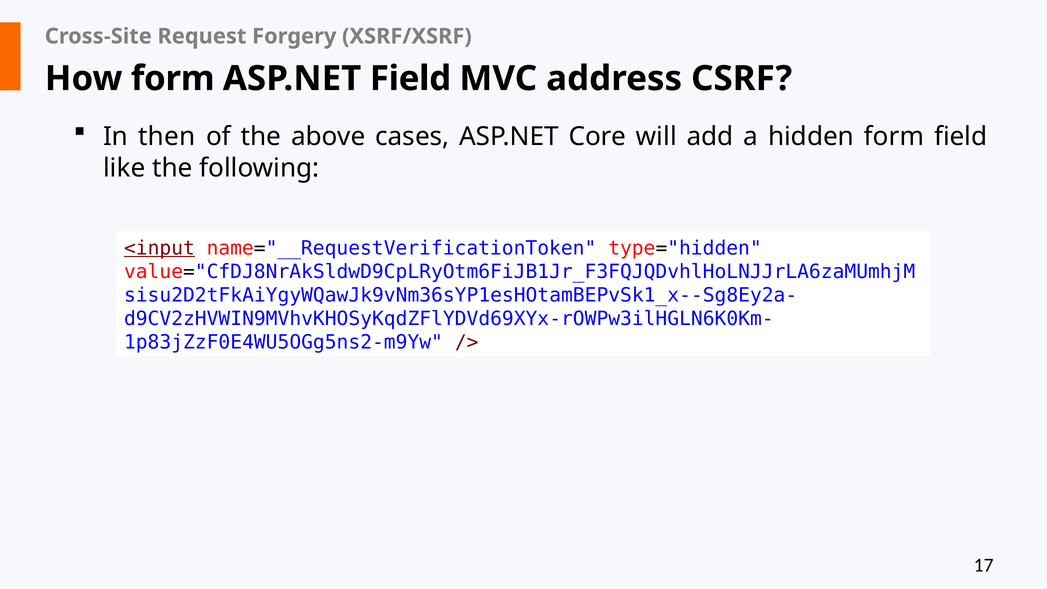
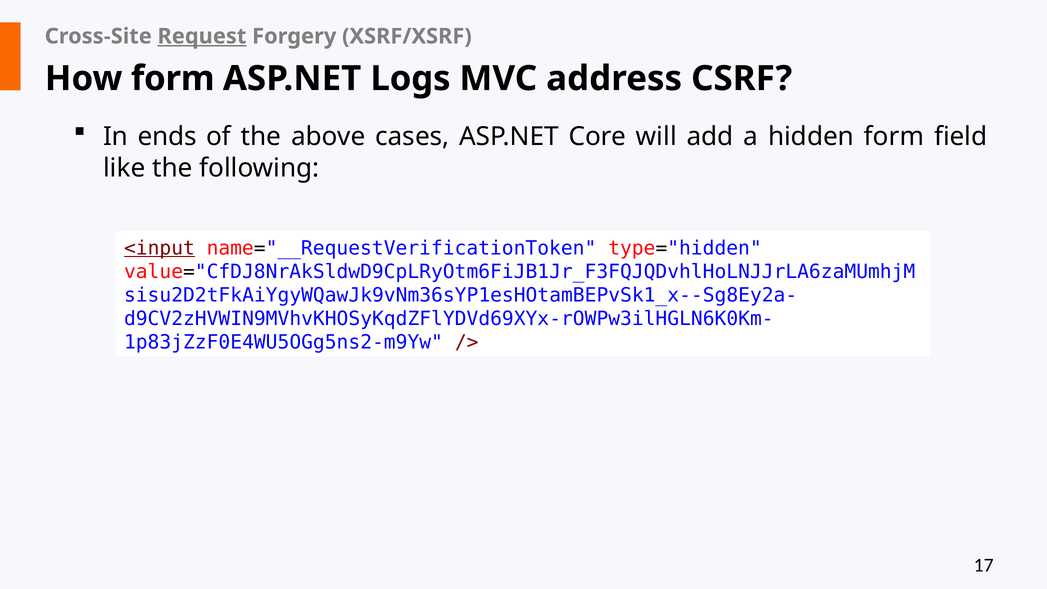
Request underline: none -> present
ASP.NET Field: Field -> Logs
then: then -> ends
